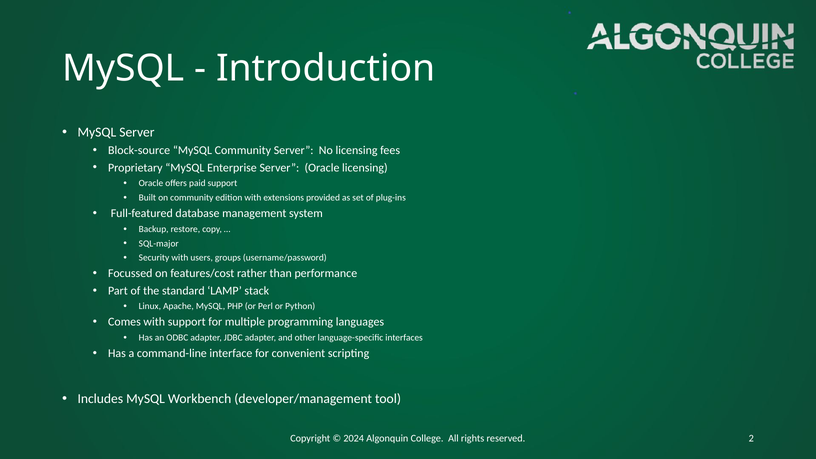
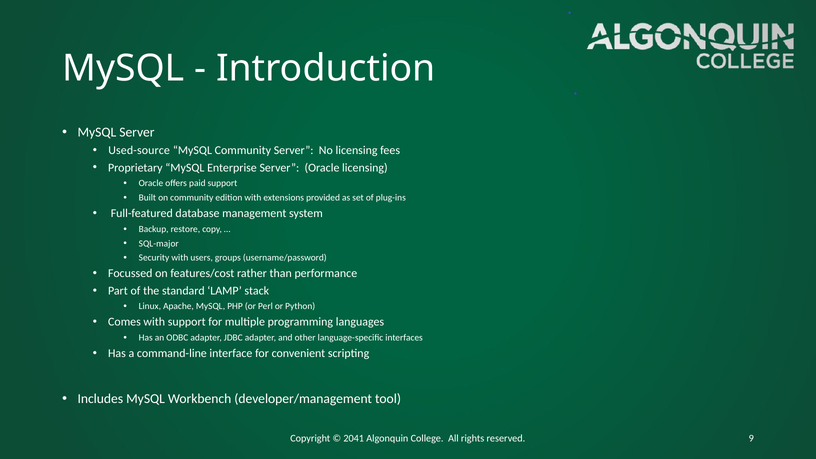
Block-source: Block-source -> Used-source
2024: 2024 -> 2041
2: 2 -> 9
